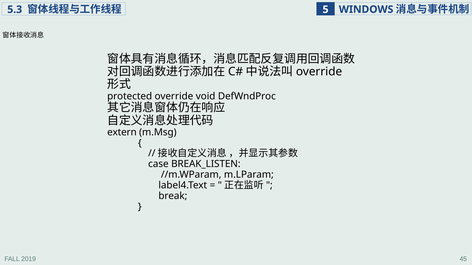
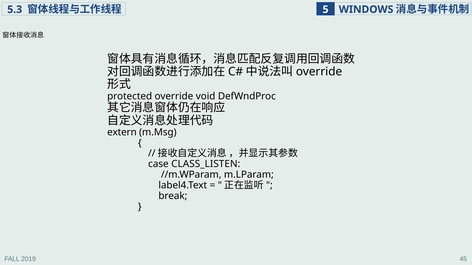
BREAK_LISTEN: BREAK_LISTEN -> CLASS_LISTEN
